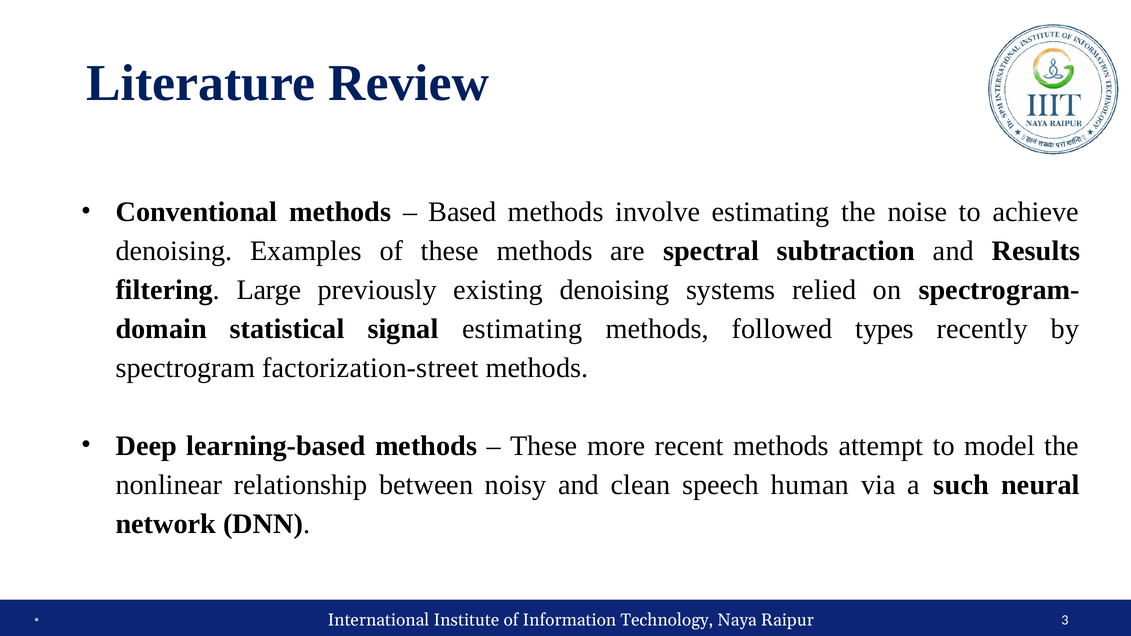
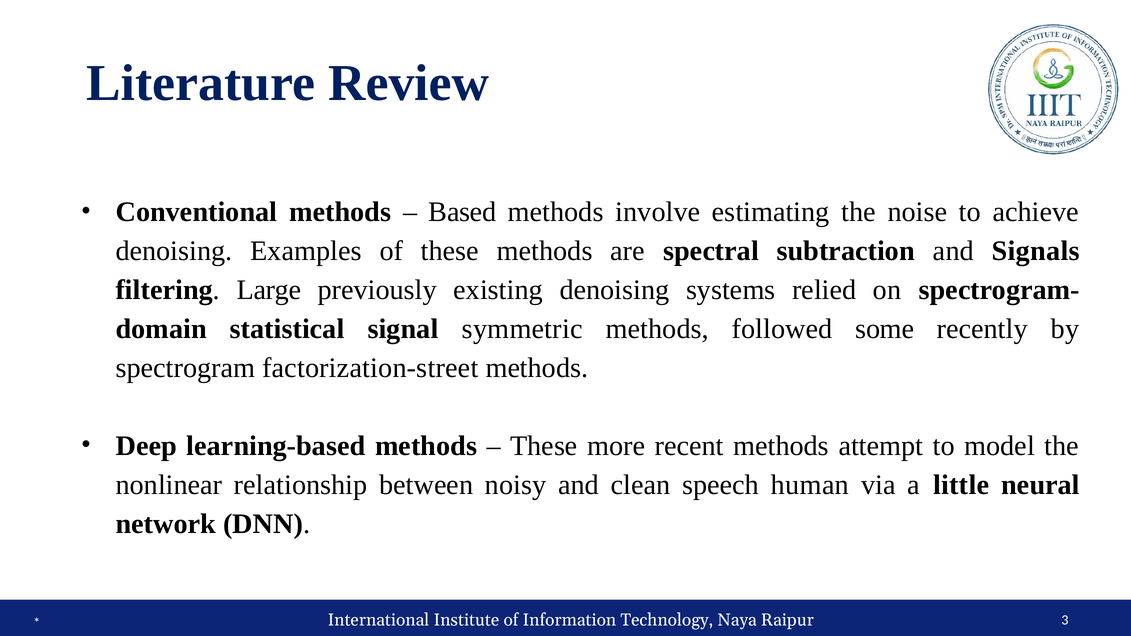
Results: Results -> Signals
signal estimating: estimating -> symmetric
types: types -> some
such: such -> little
